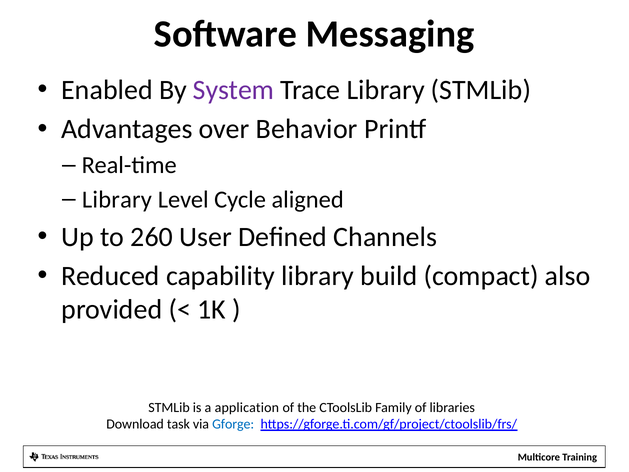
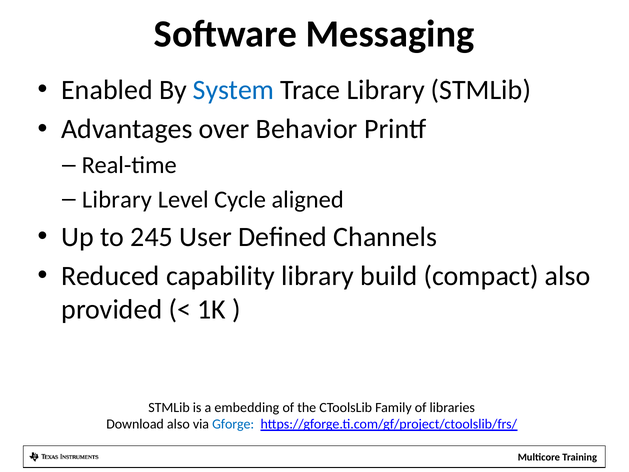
System colour: purple -> blue
260: 260 -> 245
application: application -> embedding
Download task: task -> also
